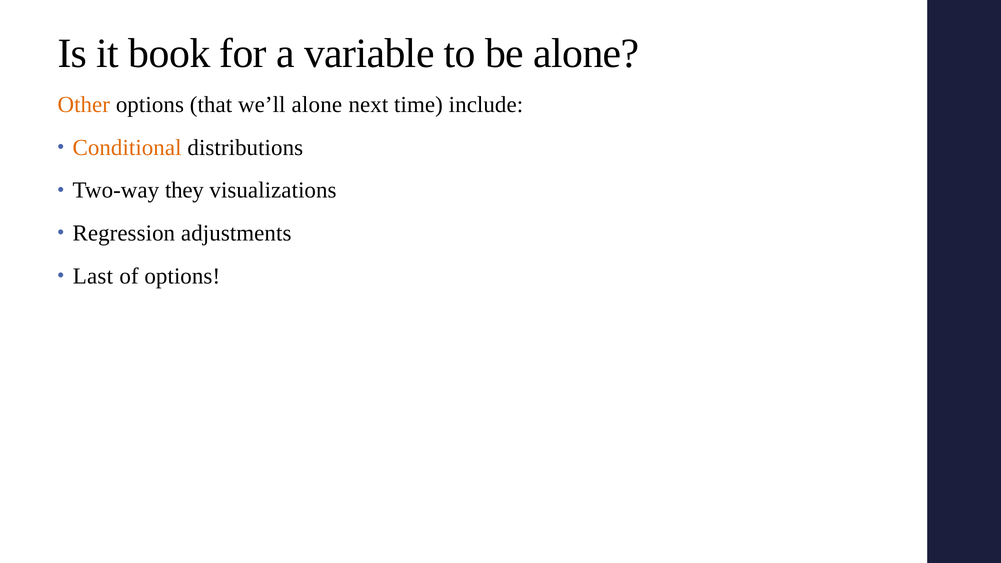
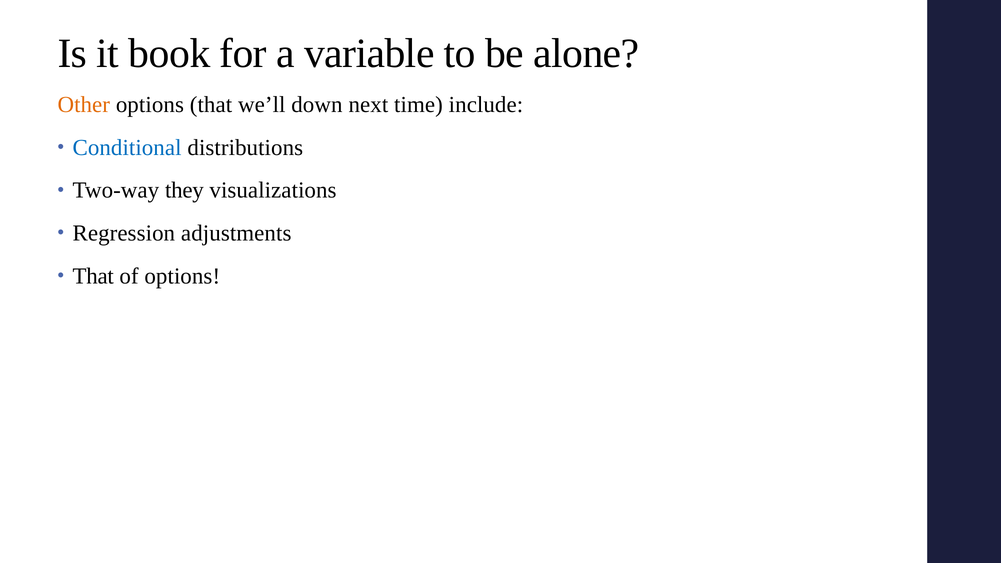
we’ll alone: alone -> down
Conditional colour: orange -> blue
Last at (93, 276): Last -> That
